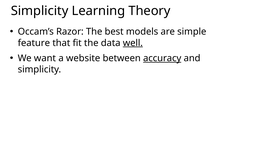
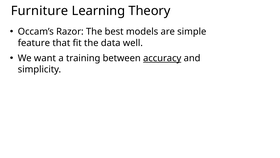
Simplicity at (40, 11): Simplicity -> Furniture
well underline: present -> none
website: website -> training
